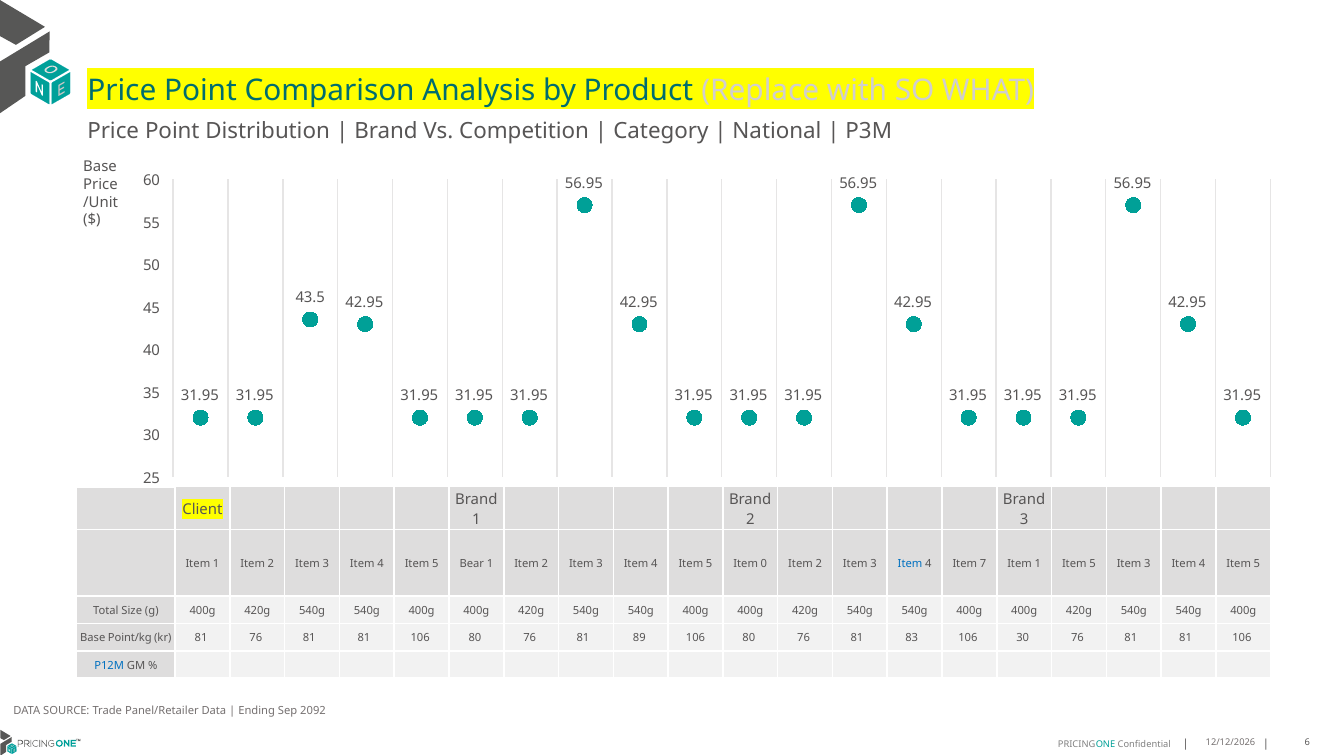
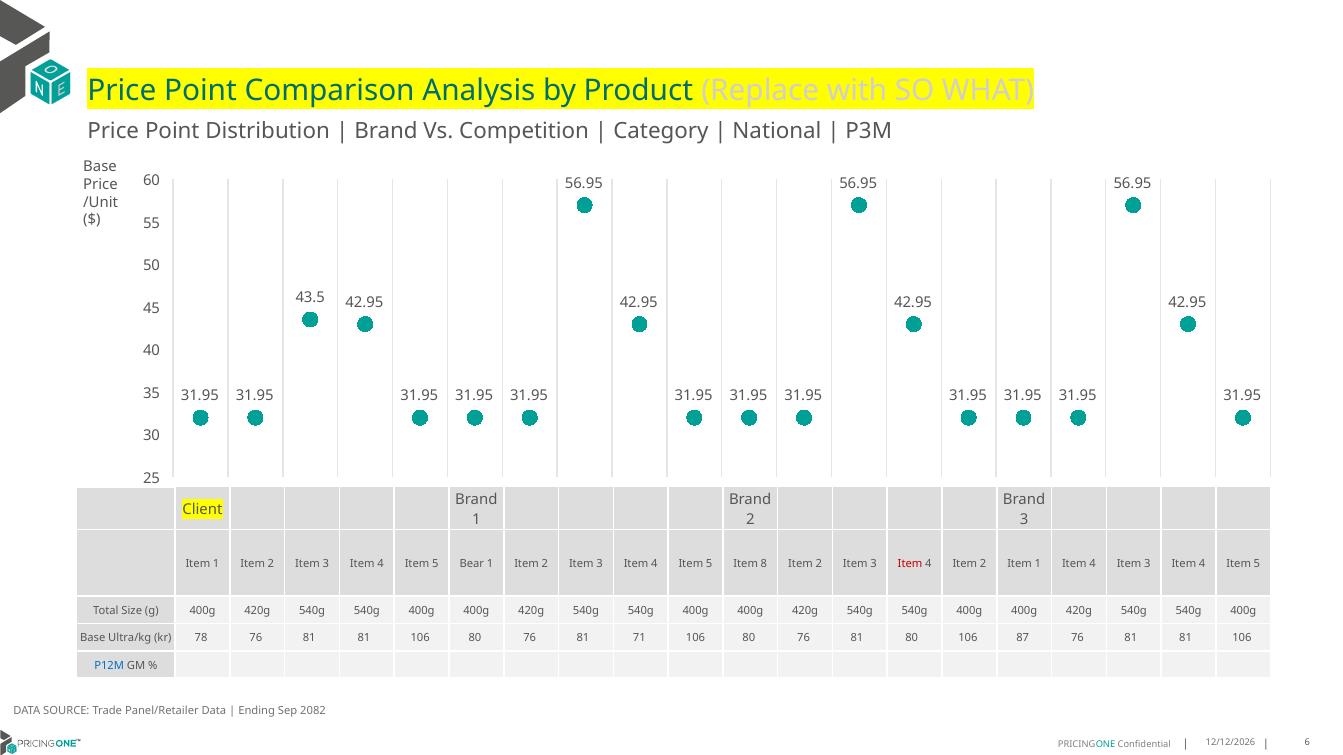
0: 0 -> 8
Item at (910, 564) colour: blue -> red
4 Item 7: 7 -> 2
1 Item 5: 5 -> 4
Point/kg: Point/kg -> Ultra/kg
kr 81: 81 -> 78
89: 89 -> 71
81 83: 83 -> 80
106 30: 30 -> 87
2092: 2092 -> 2082
